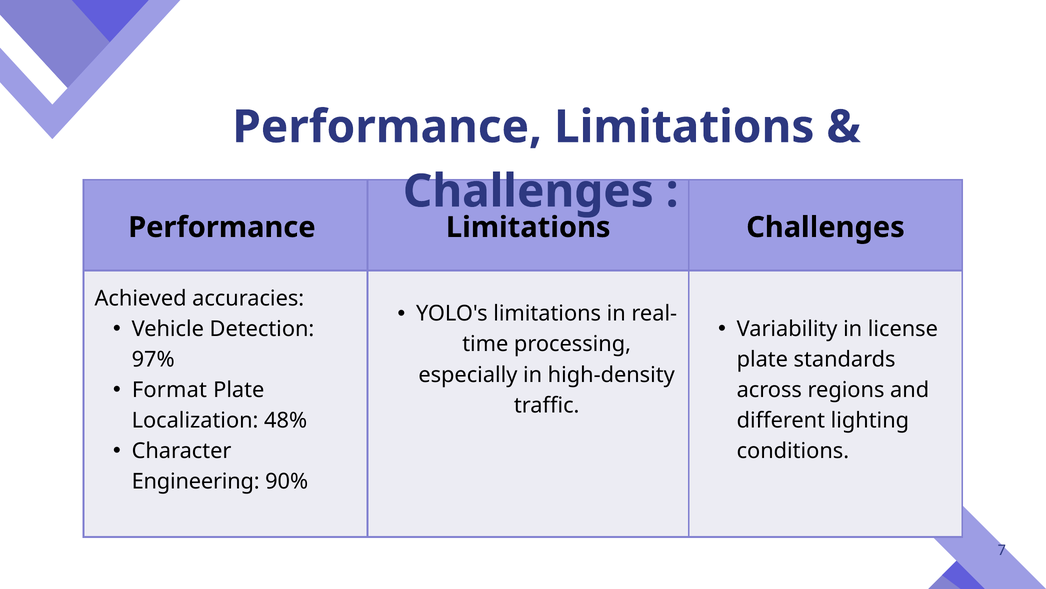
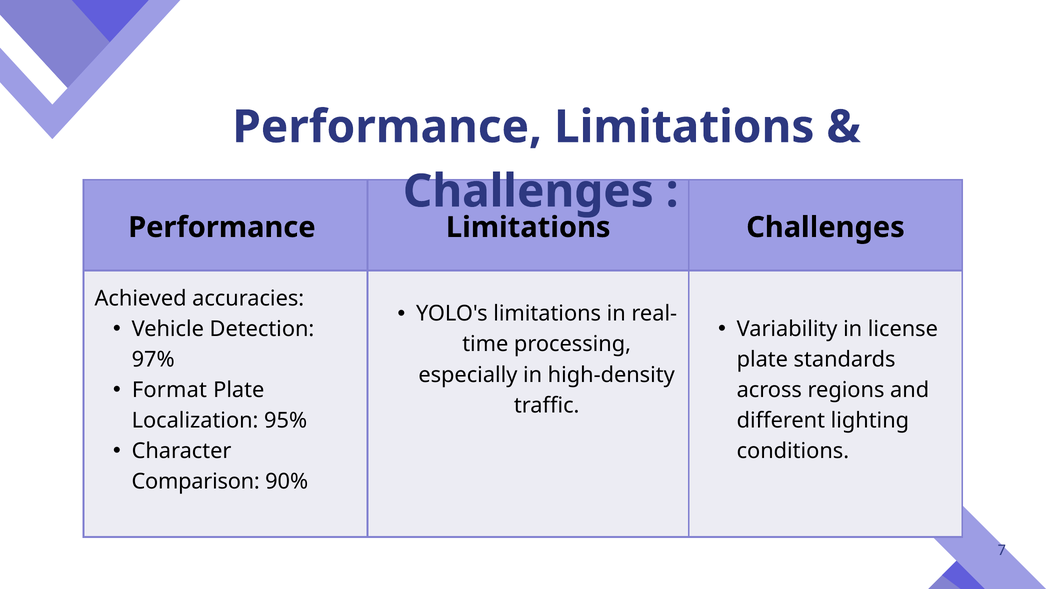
48%: 48% -> 95%
Engineering: Engineering -> Comparison
